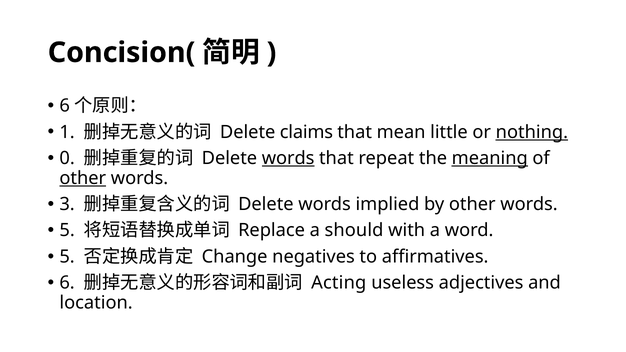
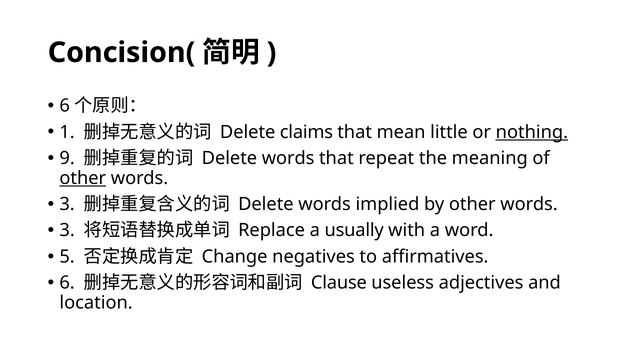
0: 0 -> 9
words at (288, 158) underline: present -> none
meaning underline: present -> none
5 at (67, 231): 5 -> 3
should: should -> usually
Acting: Acting -> Clause
